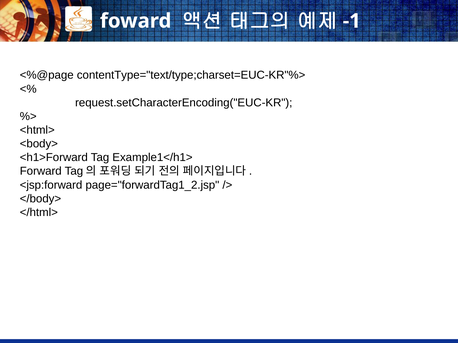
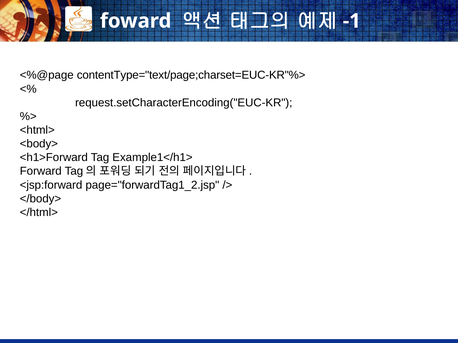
contentType="text/type;charset=EUC-KR"%>: contentType="text/type;charset=EUC-KR"%> -> contentType="text/page;charset=EUC-KR"%>
